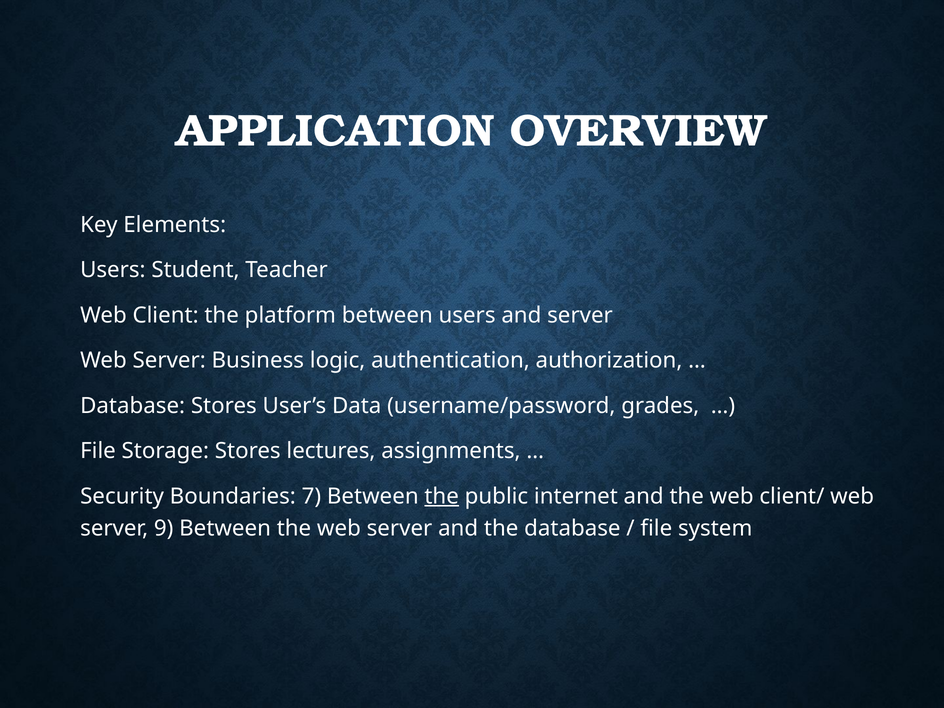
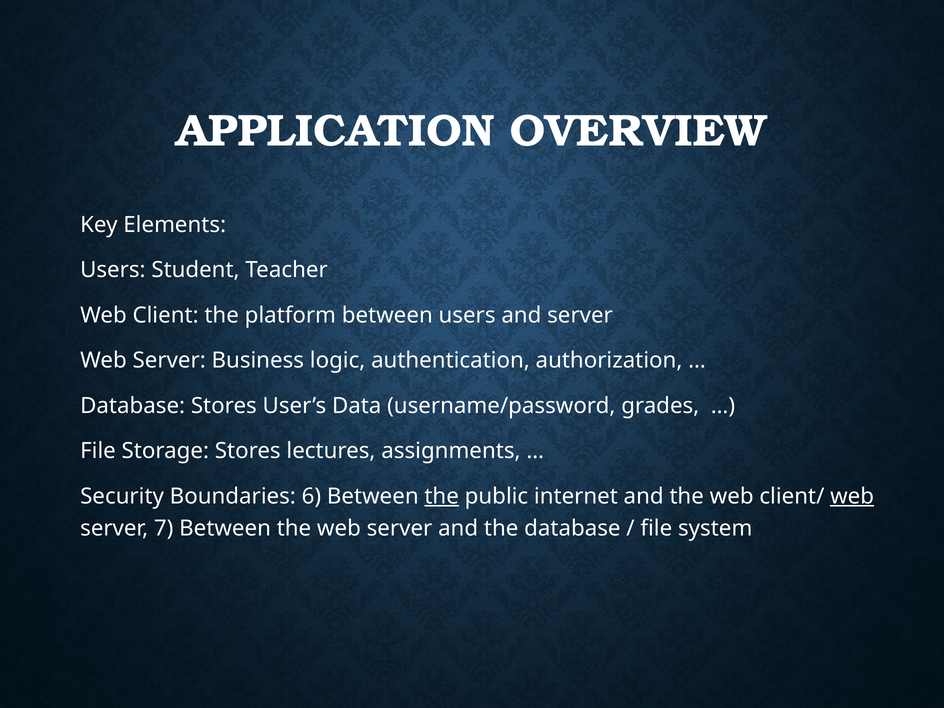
7: 7 -> 6
web at (852, 496) underline: none -> present
9: 9 -> 7
